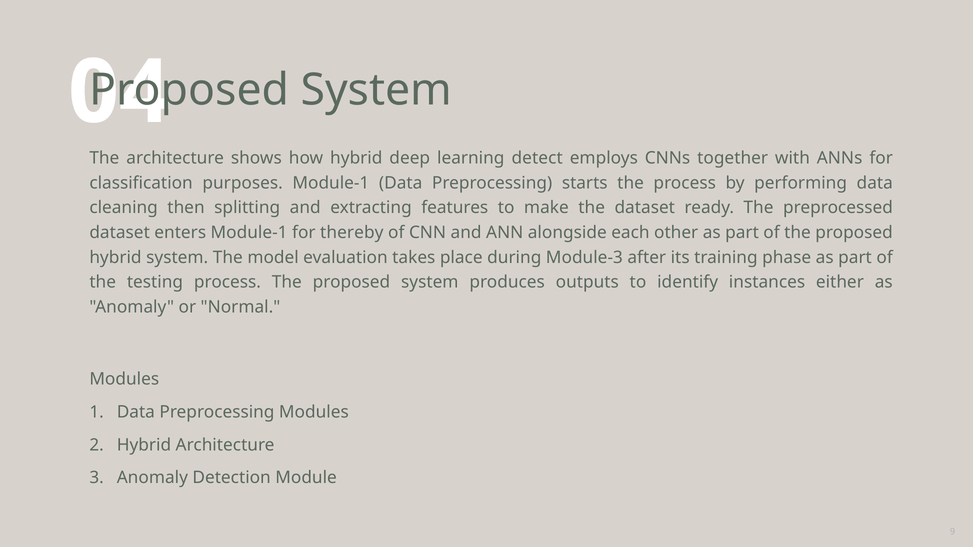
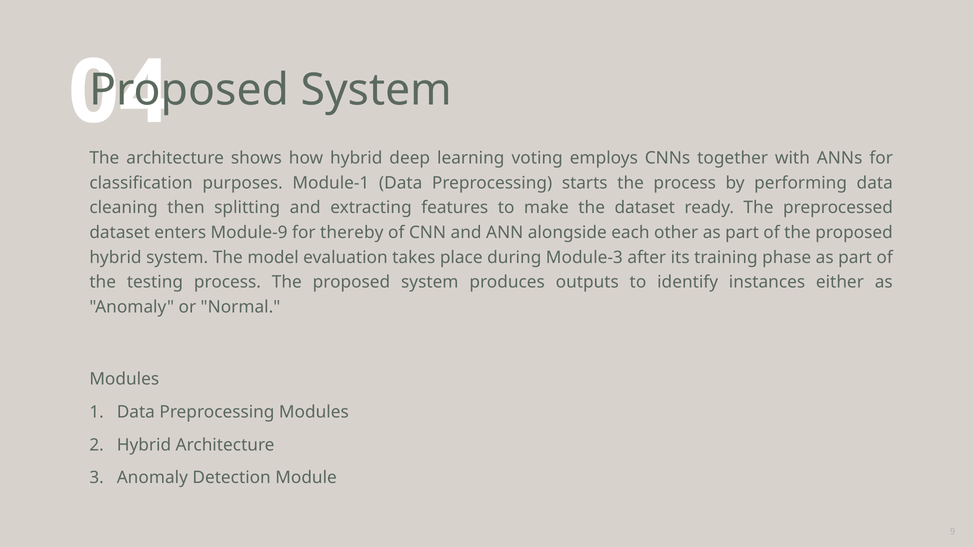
detect: detect -> voting
enters Module-1: Module-1 -> Module-9
